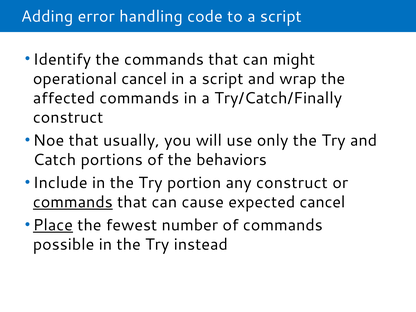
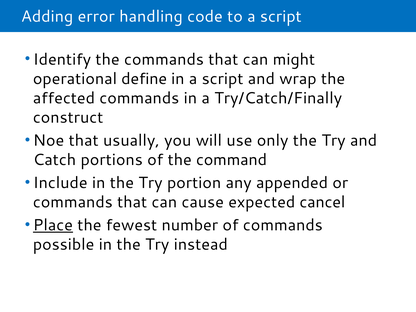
operational cancel: cancel -> define
behaviors: behaviors -> command
any construct: construct -> appended
commands at (73, 202) underline: present -> none
